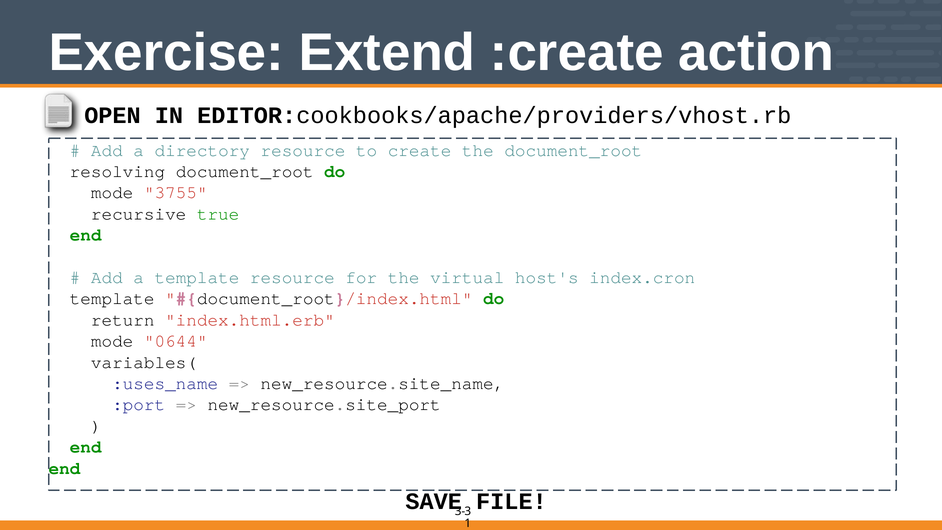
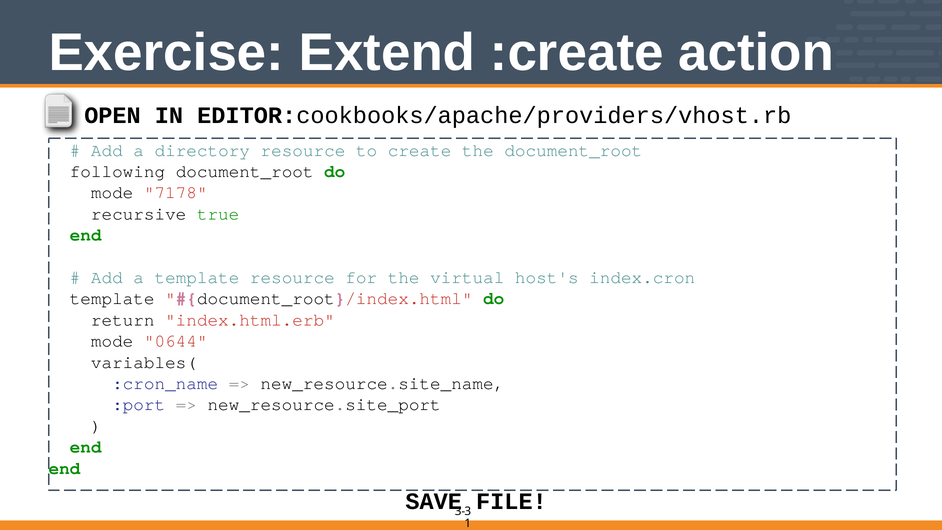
resolving: resolving -> following
3755: 3755 -> 7178
:uses_name: :uses_name -> :cron_name
